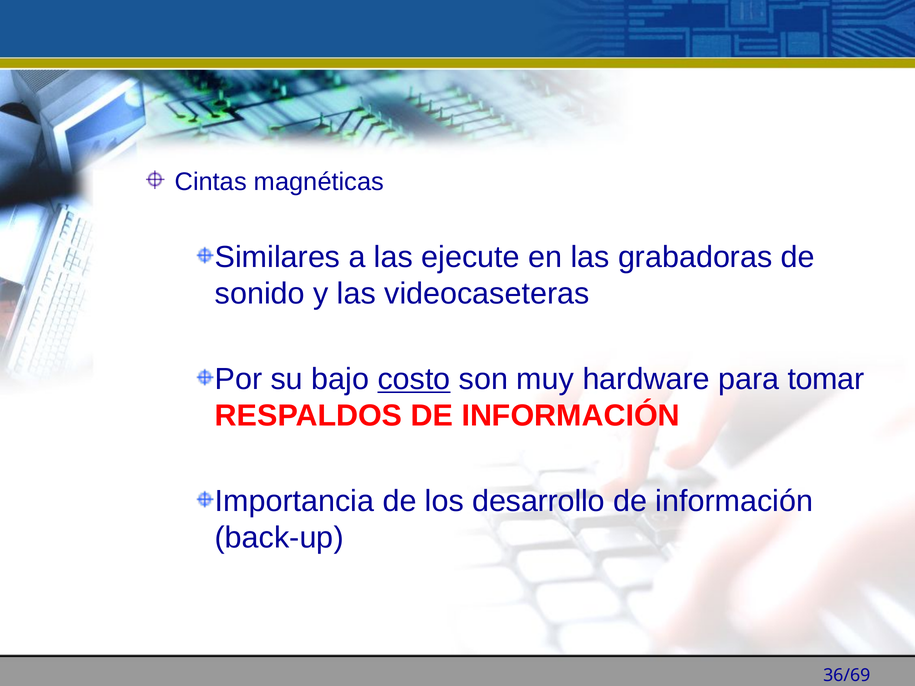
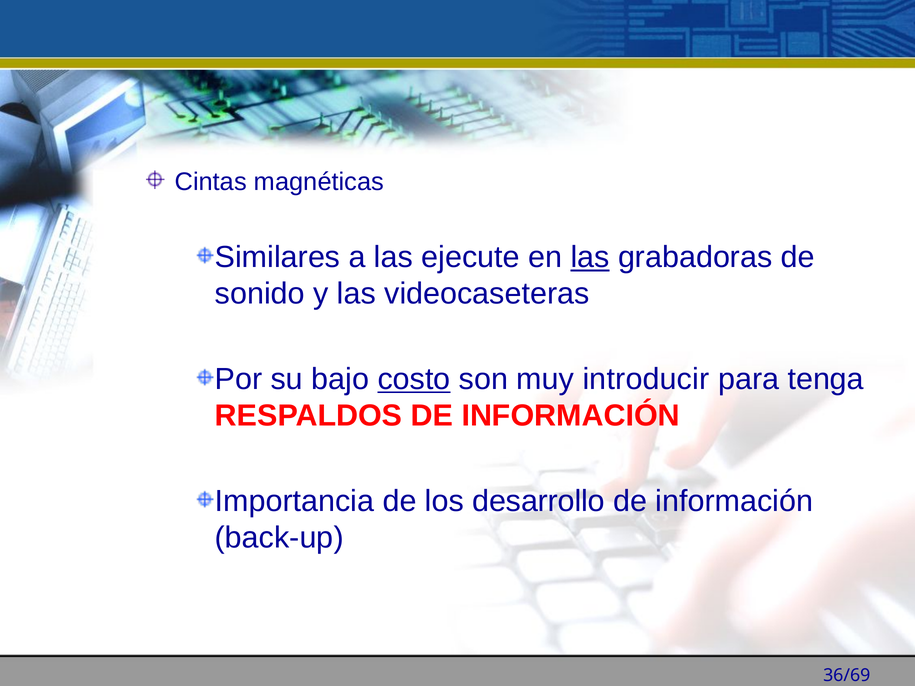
las at (590, 257) underline: none -> present
hardware: hardware -> introducir
tomar: tomar -> tenga
